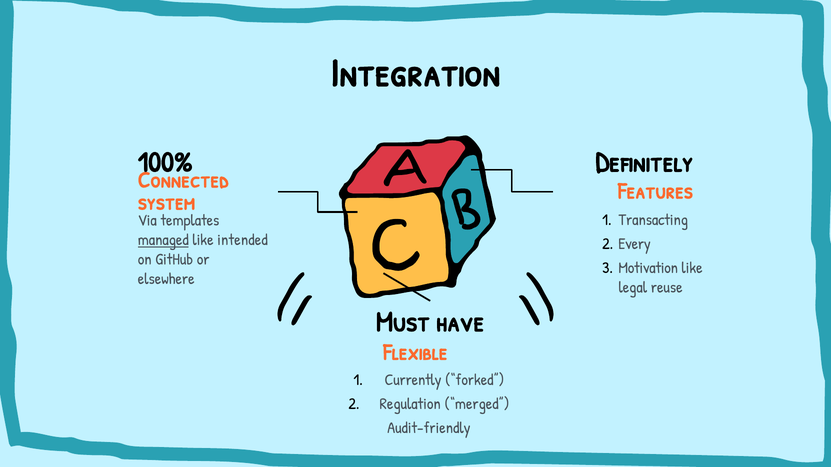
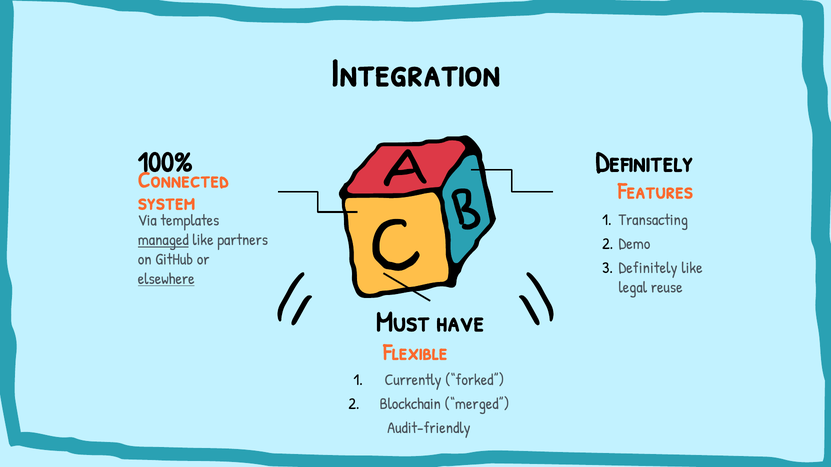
intended: intended -> partners
Every: Every -> Demo
Motivation at (648, 268): Motivation -> Definitely
elsewhere underline: none -> present
Regulation: Regulation -> Blockchain
